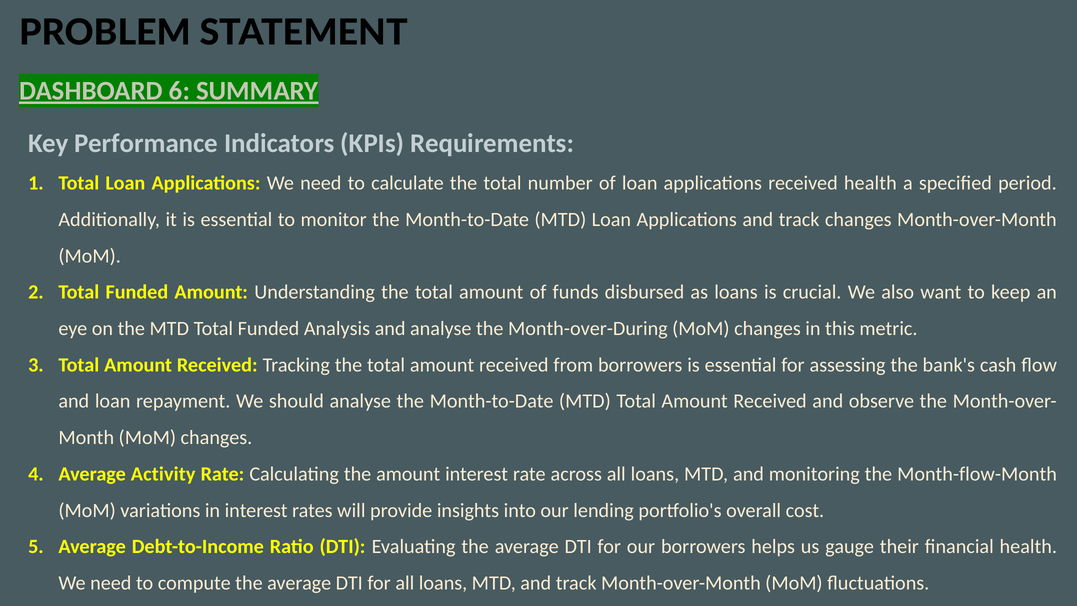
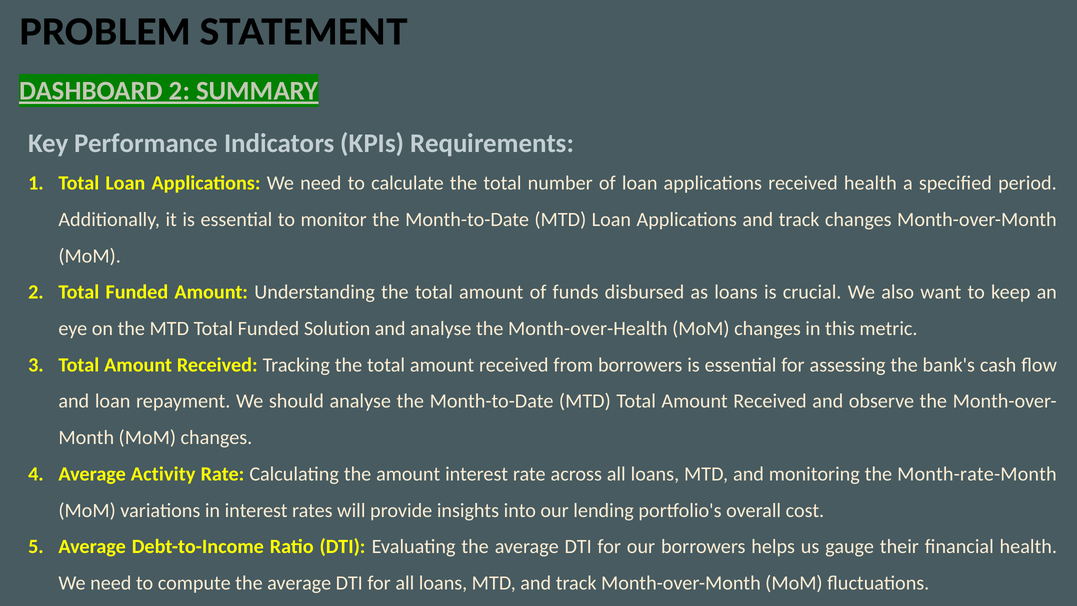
DASHBOARD 6: 6 -> 2
Analysis: Analysis -> Solution
Month-over-During: Month-over-During -> Month-over-Health
Month-flow-Month: Month-flow-Month -> Month-rate-Month
